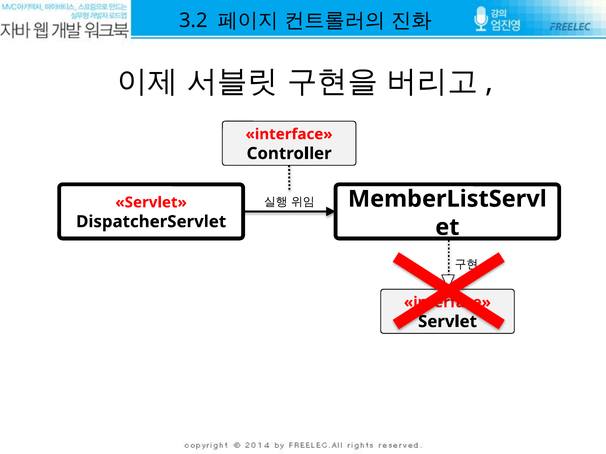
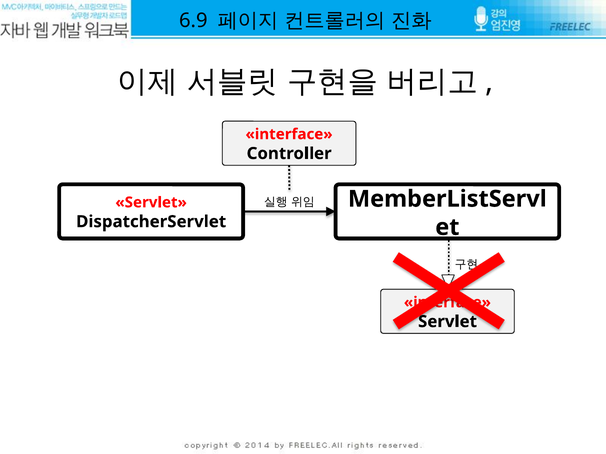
3.2: 3.2 -> 6.9
